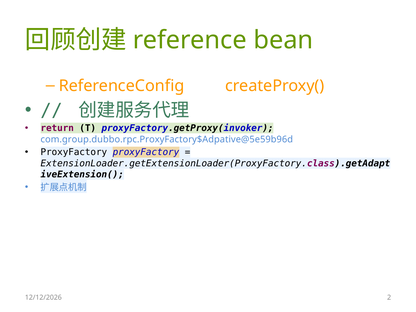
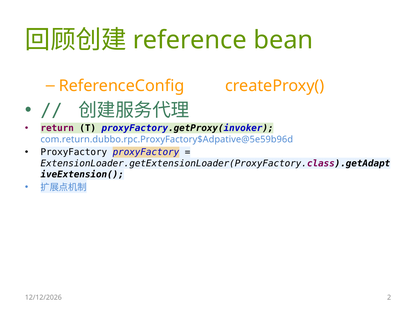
com.group.dubbo.rpc.ProxyFactory$Adpative@5e59b96d: com.group.dubbo.rpc.ProxyFactory$Adpative@5e59b96d -> com.return.dubbo.rpc.ProxyFactory$Adpative@5e59b96d
